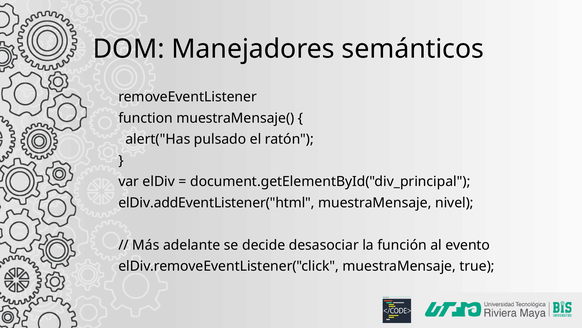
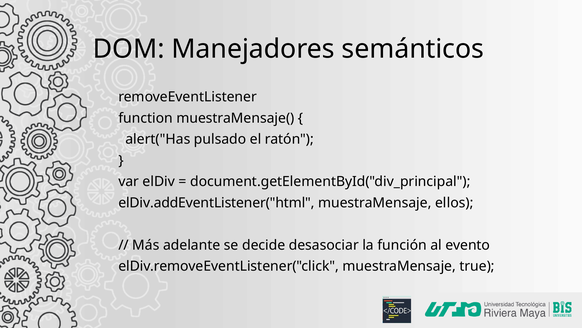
nivel: nivel -> ellos
